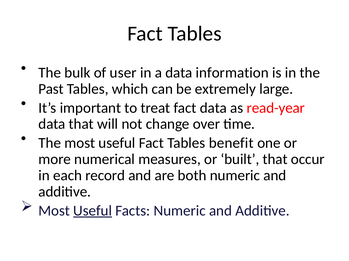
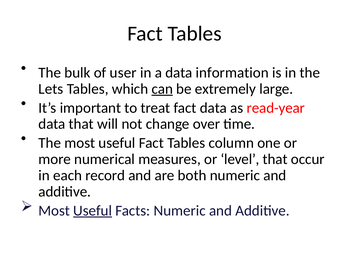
Past: Past -> Lets
can underline: none -> present
benefit: benefit -> column
built: built -> level
